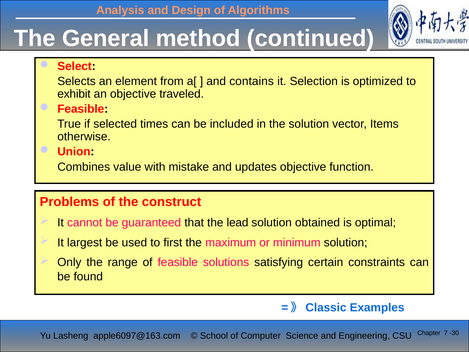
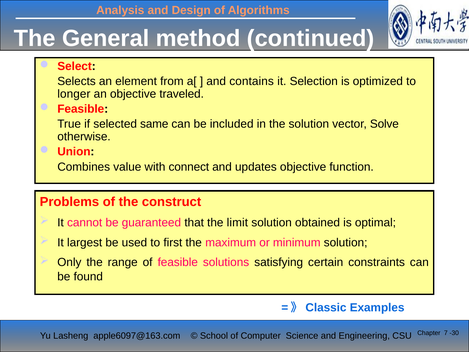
exhibit: exhibit -> longer
times: times -> same
Items: Items -> Solve
mistake: mistake -> connect
lead: lead -> limit
